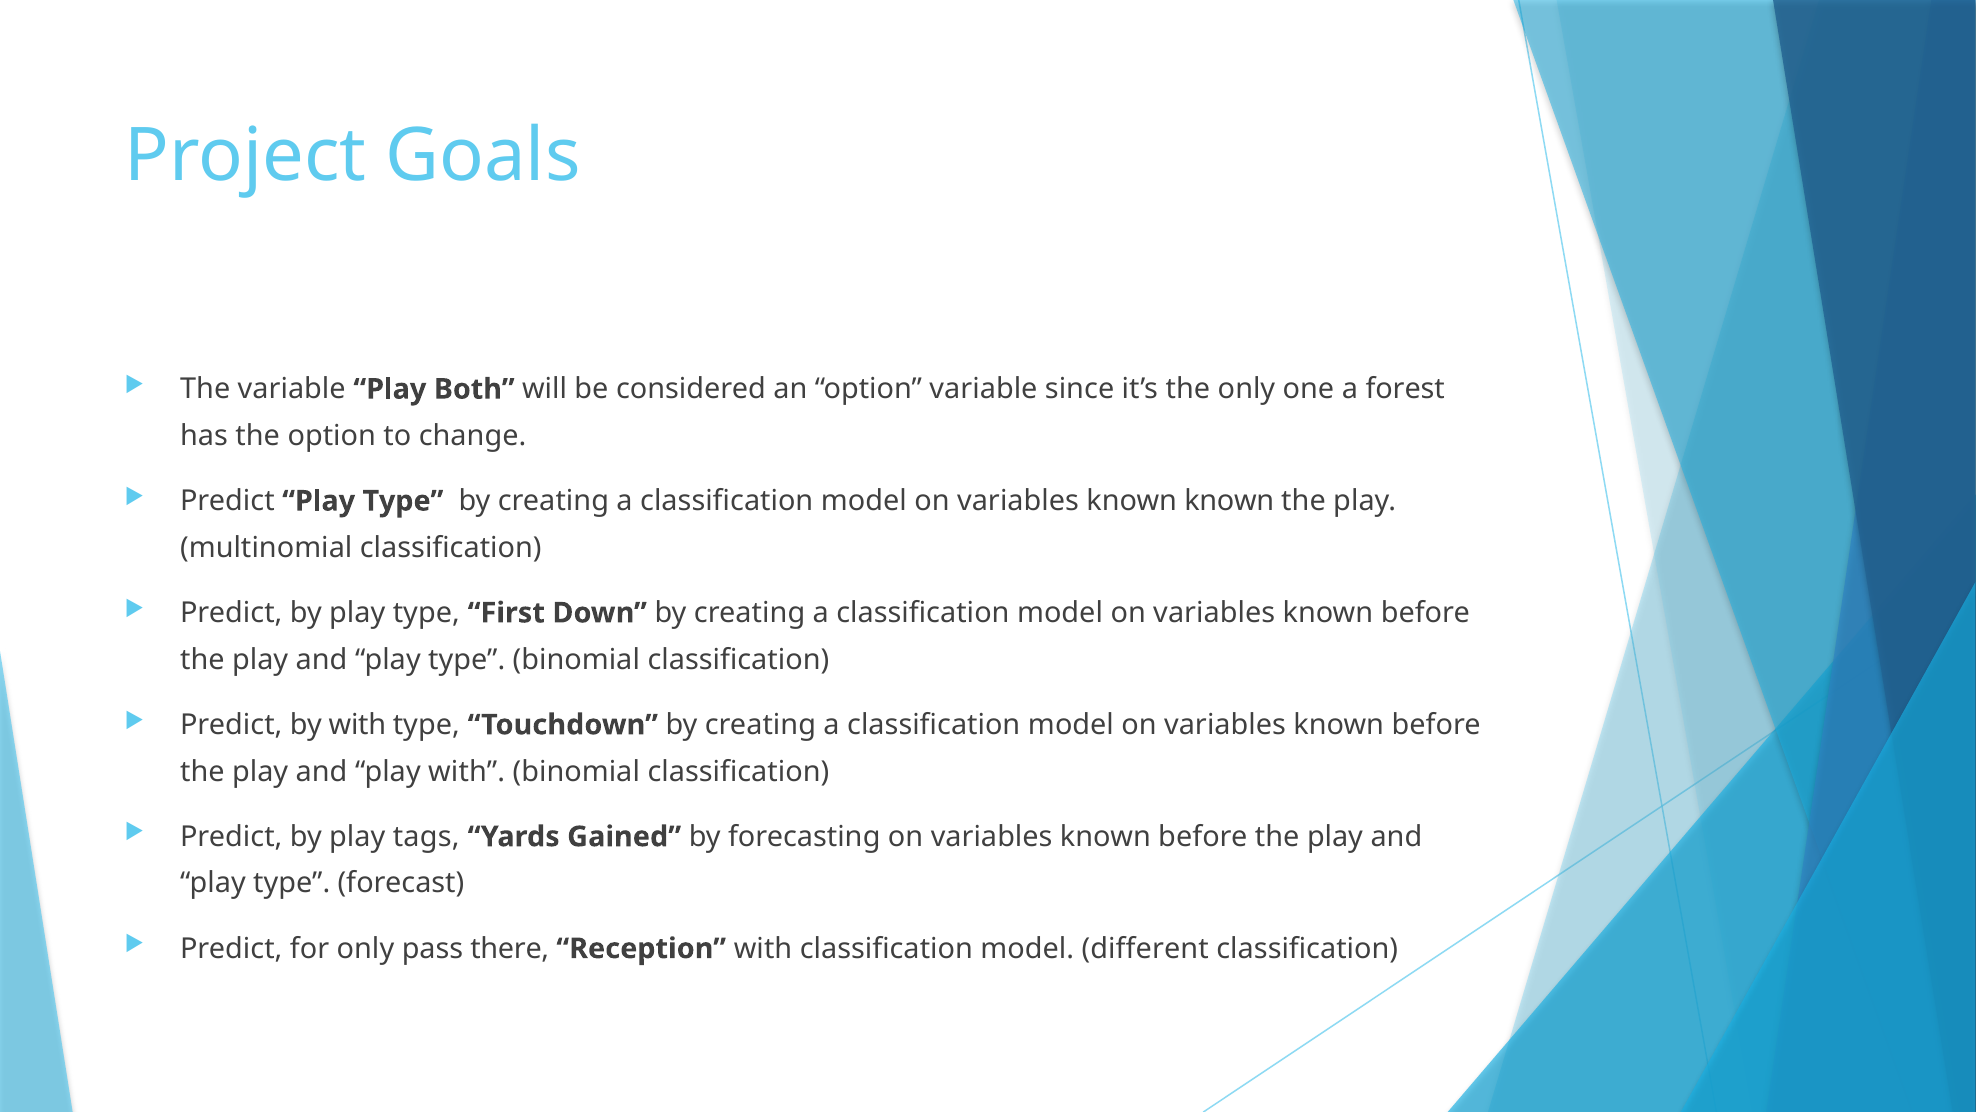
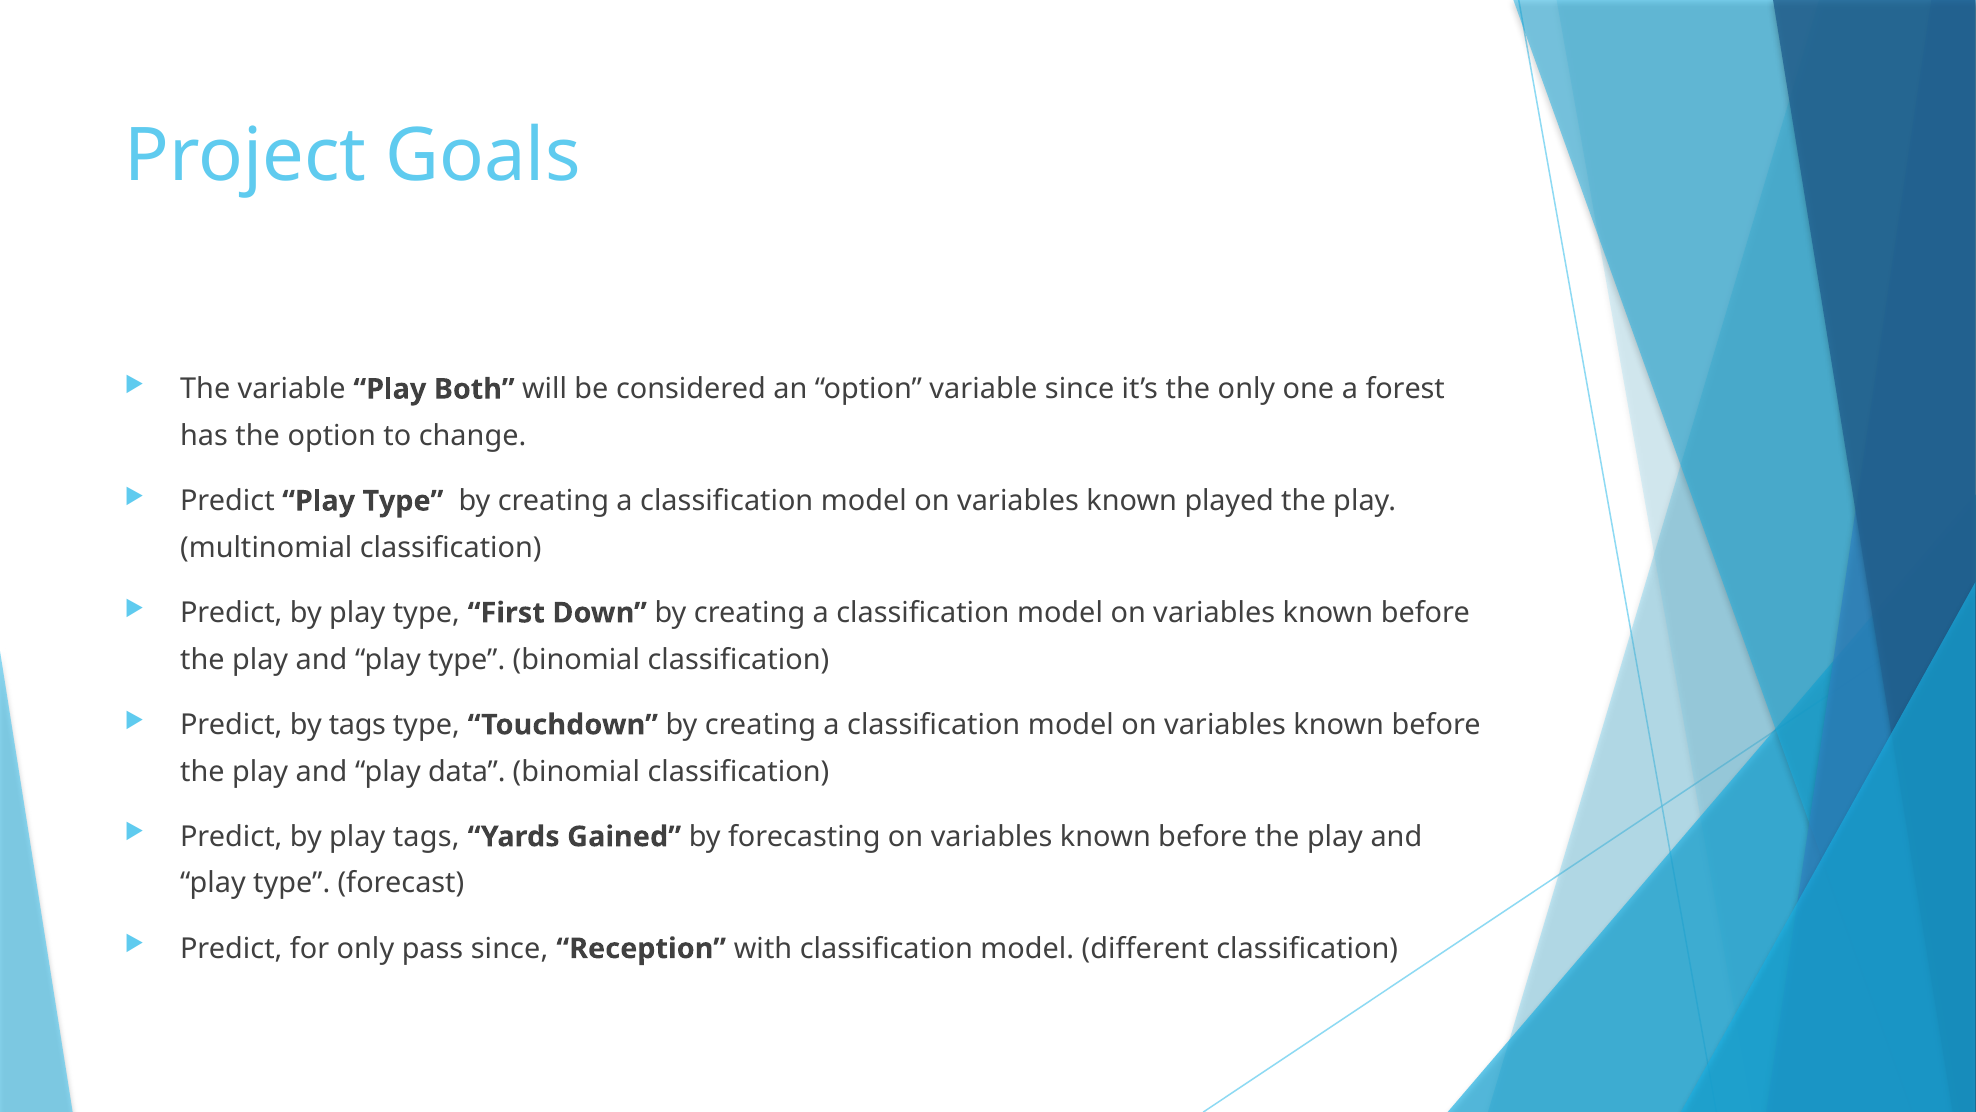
known known: known -> played
by with: with -> tags
play with: with -> data
pass there: there -> since
